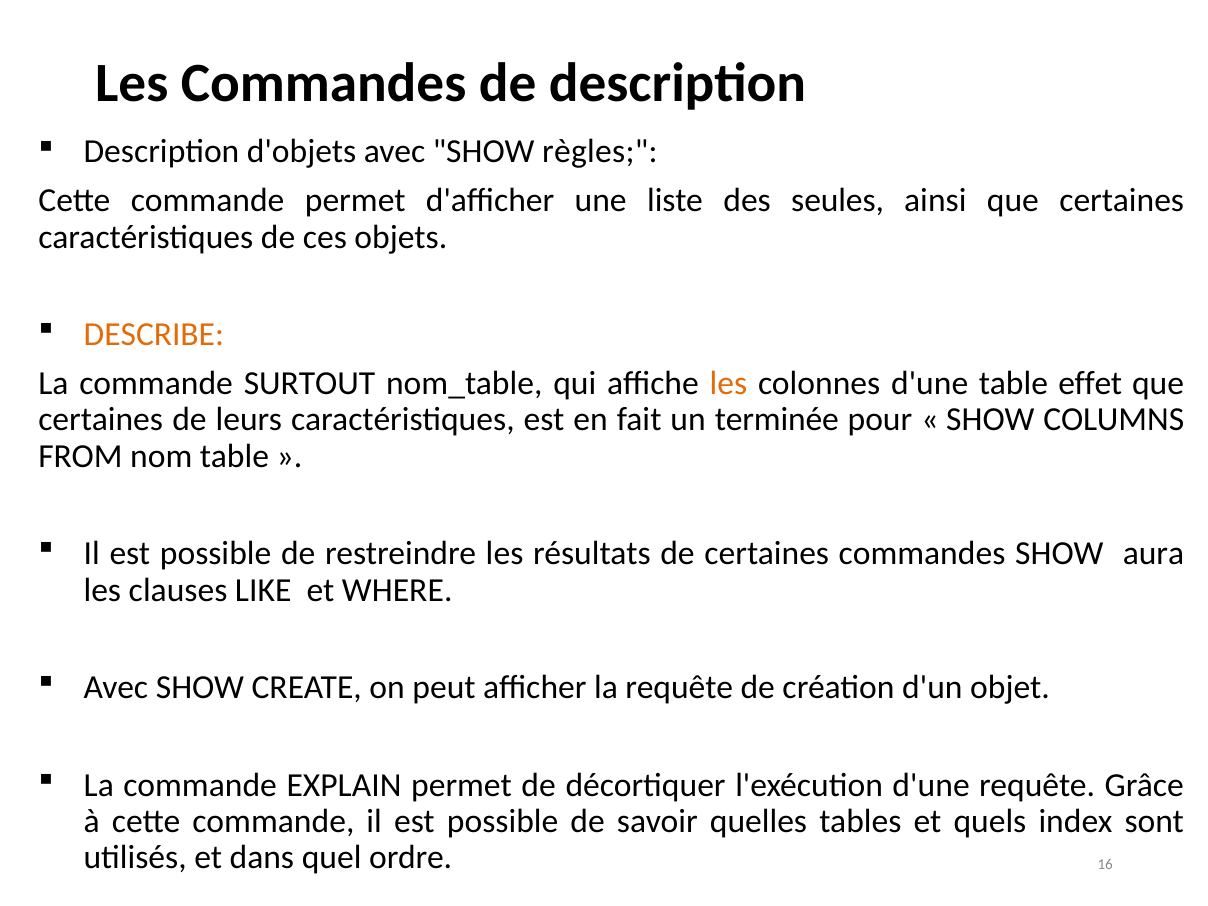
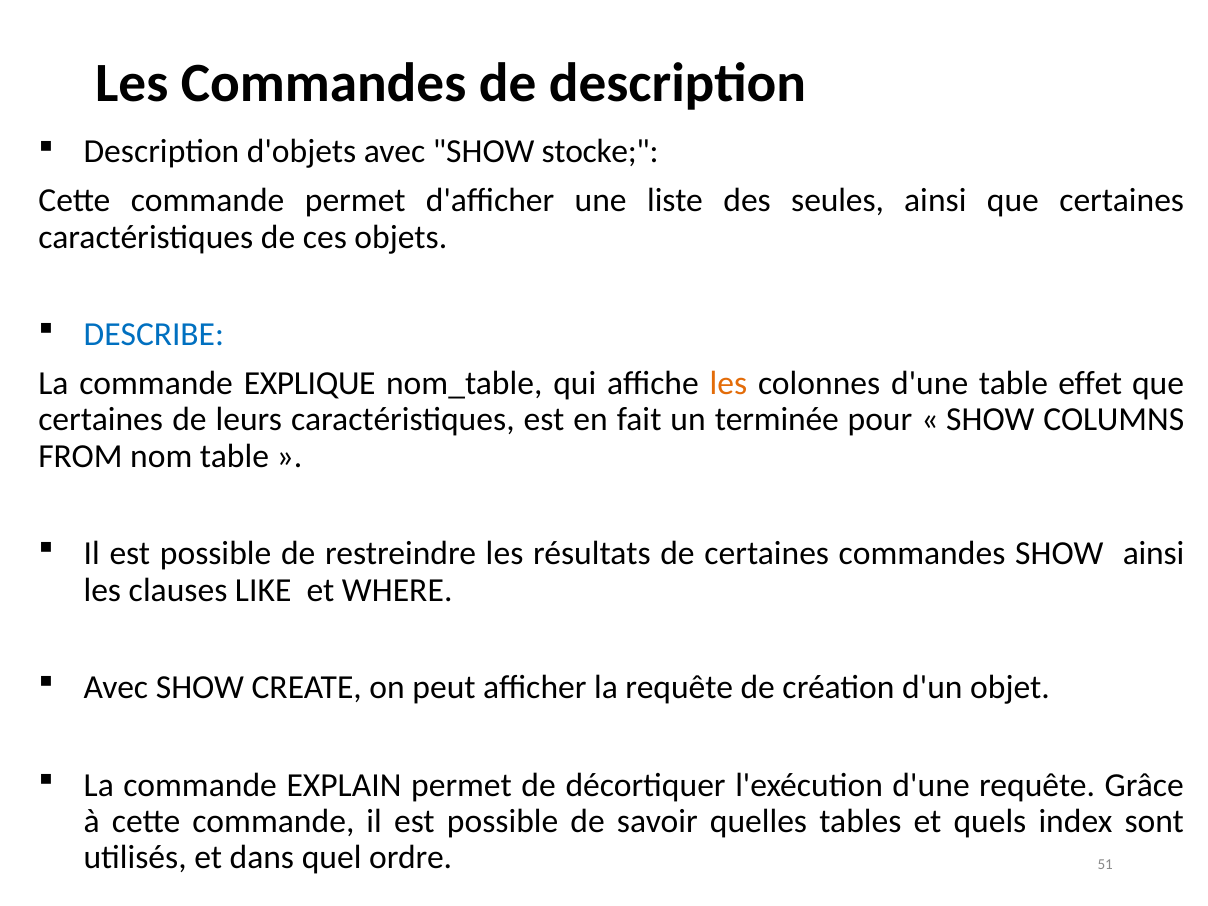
règles: règles -> stocke
DESCRIBE colour: orange -> blue
SURTOUT: SURTOUT -> EXPLIQUE
SHOW aura: aura -> ainsi
16: 16 -> 51
